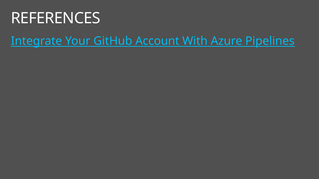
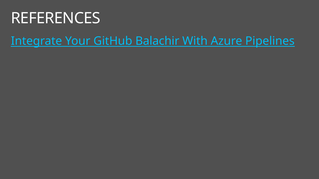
Account: Account -> Balachir
